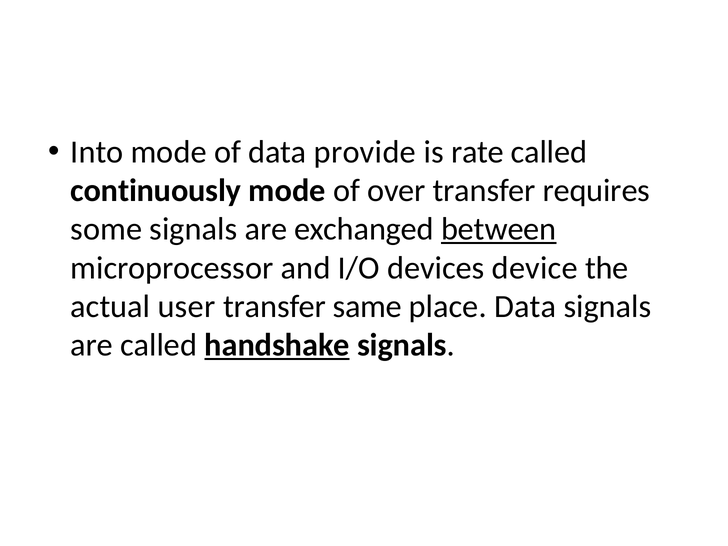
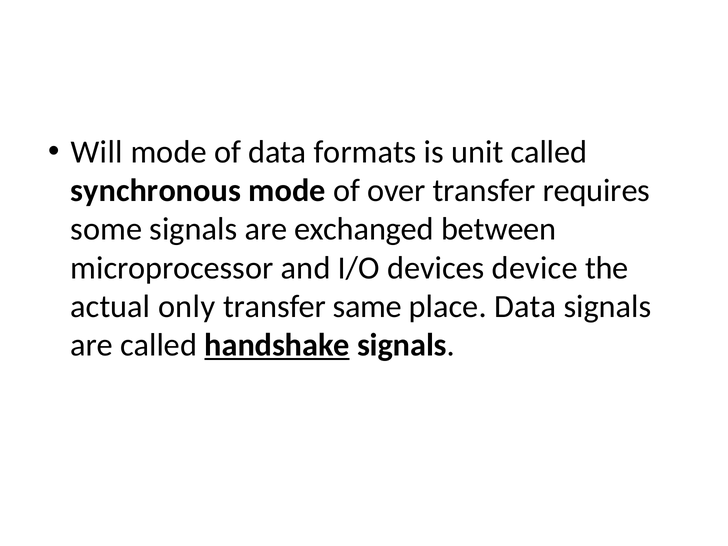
Into: Into -> Will
provide: provide -> formats
rate: rate -> unit
continuously: continuously -> synchronous
between underline: present -> none
user: user -> only
